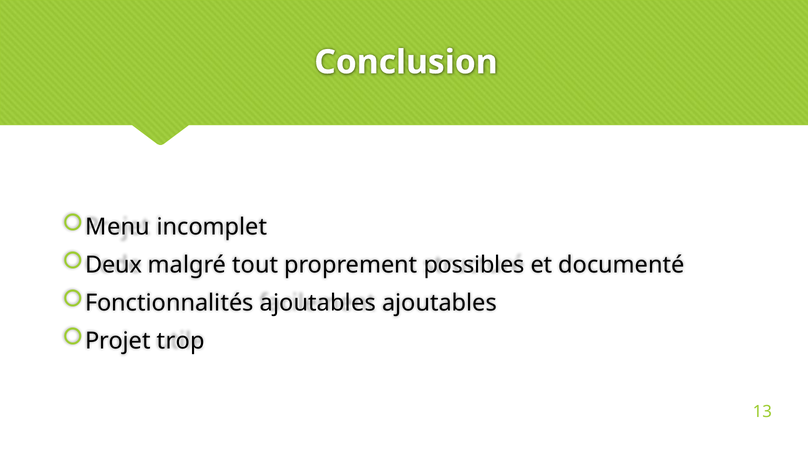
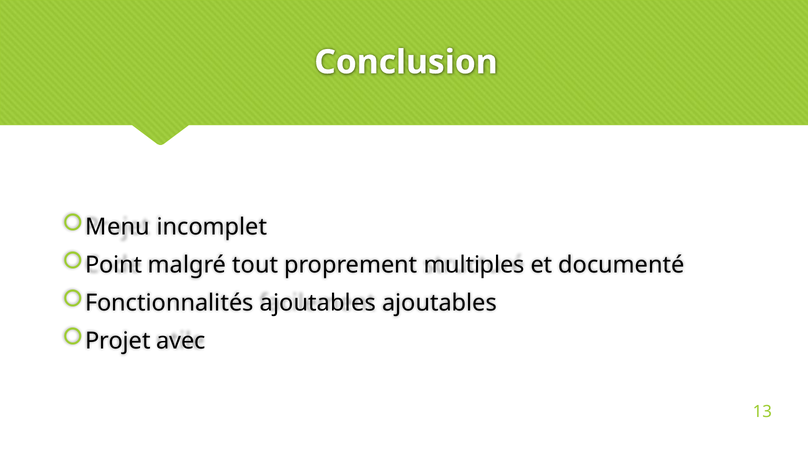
Deux: Deux -> Point
possibles: possibles -> multiples
trop: trop -> avec
